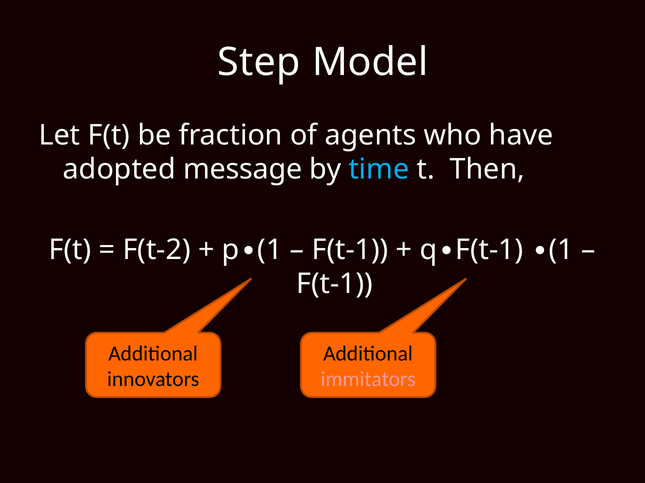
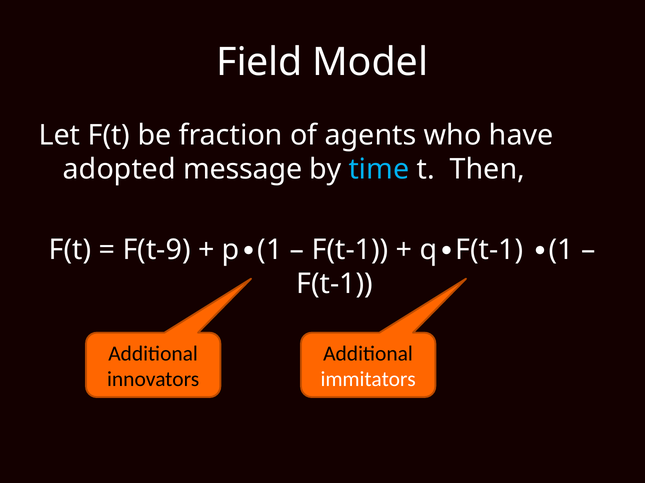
Step: Step -> Field
F(t-2: F(t-2 -> F(t-9
immitators colour: pink -> white
